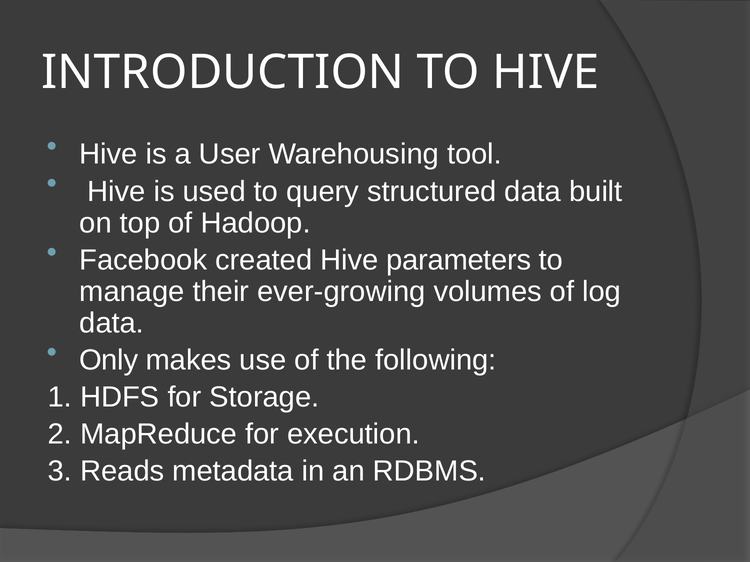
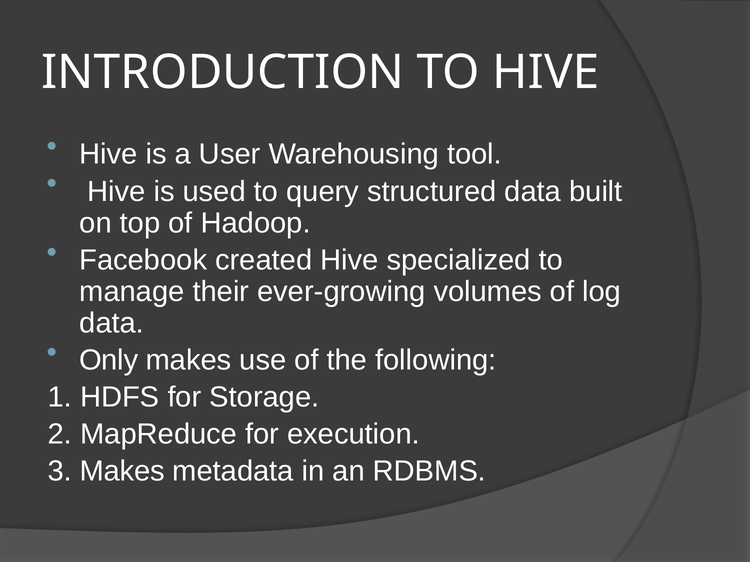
parameters: parameters -> specialized
3 Reads: Reads -> Makes
